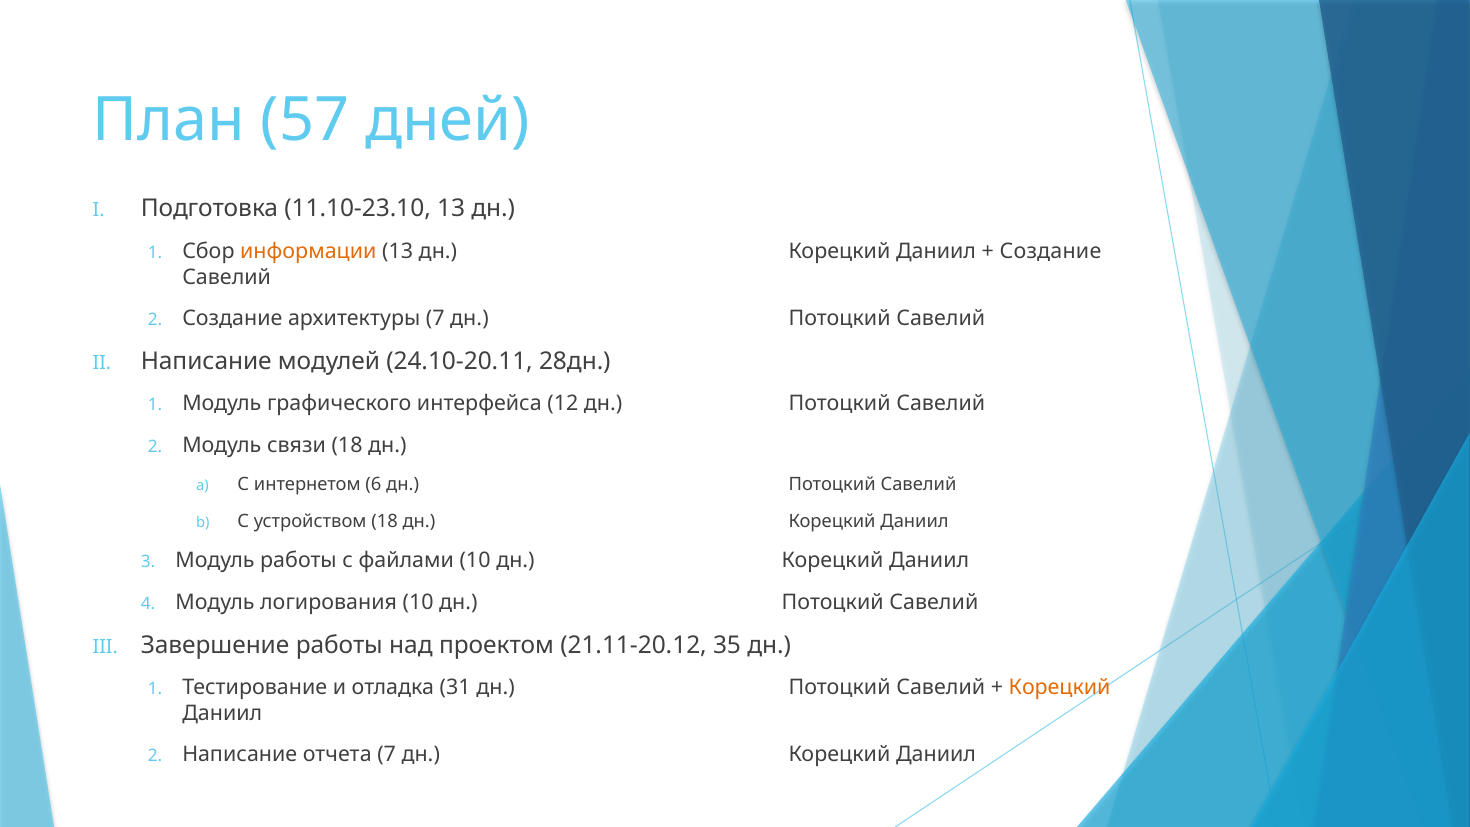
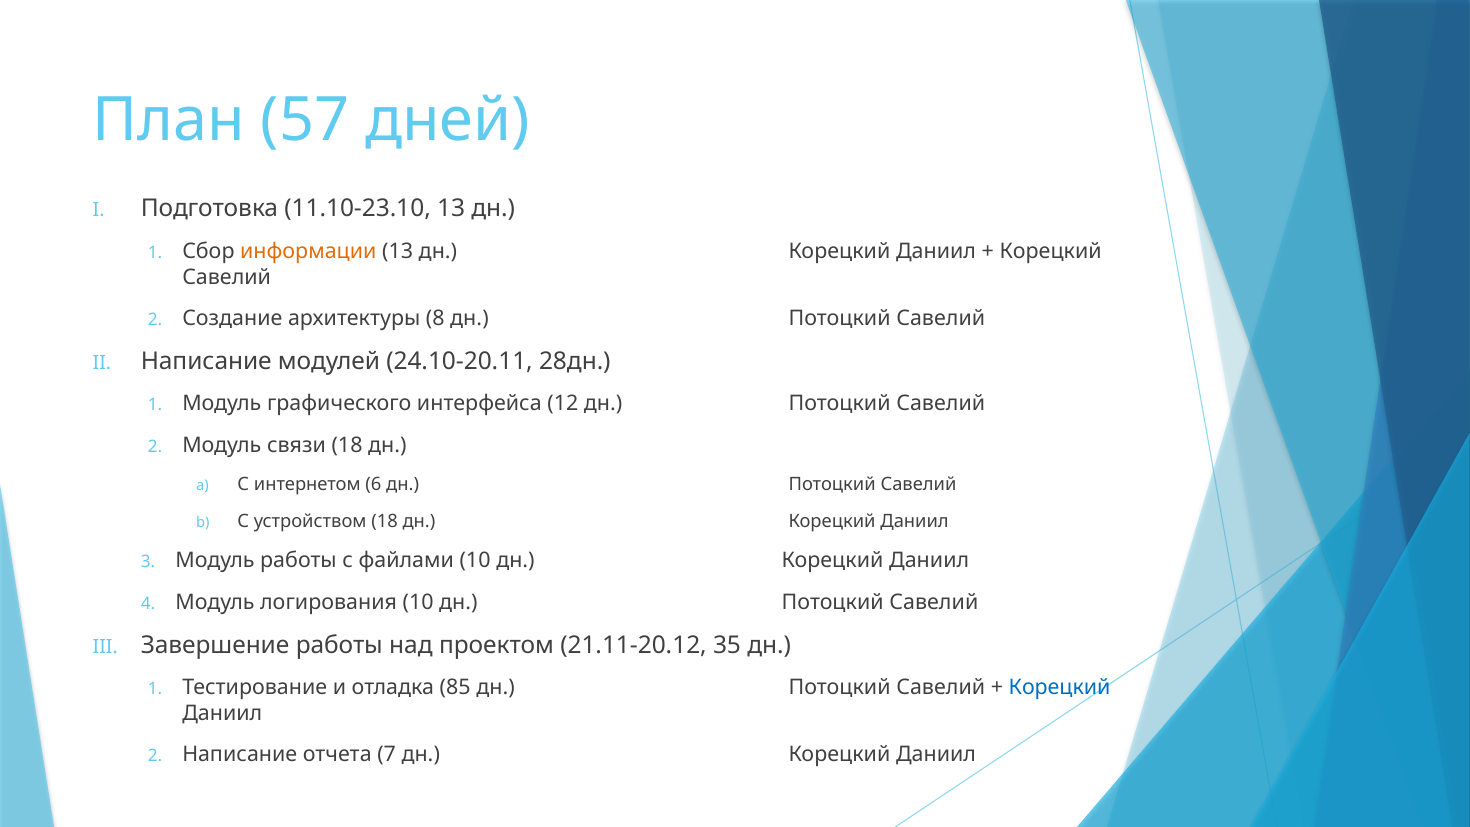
Создание at (1050, 251): Создание -> Корецкий
архитектуры 7: 7 -> 8
31: 31 -> 85
Корецкий at (1060, 688) colour: orange -> blue
